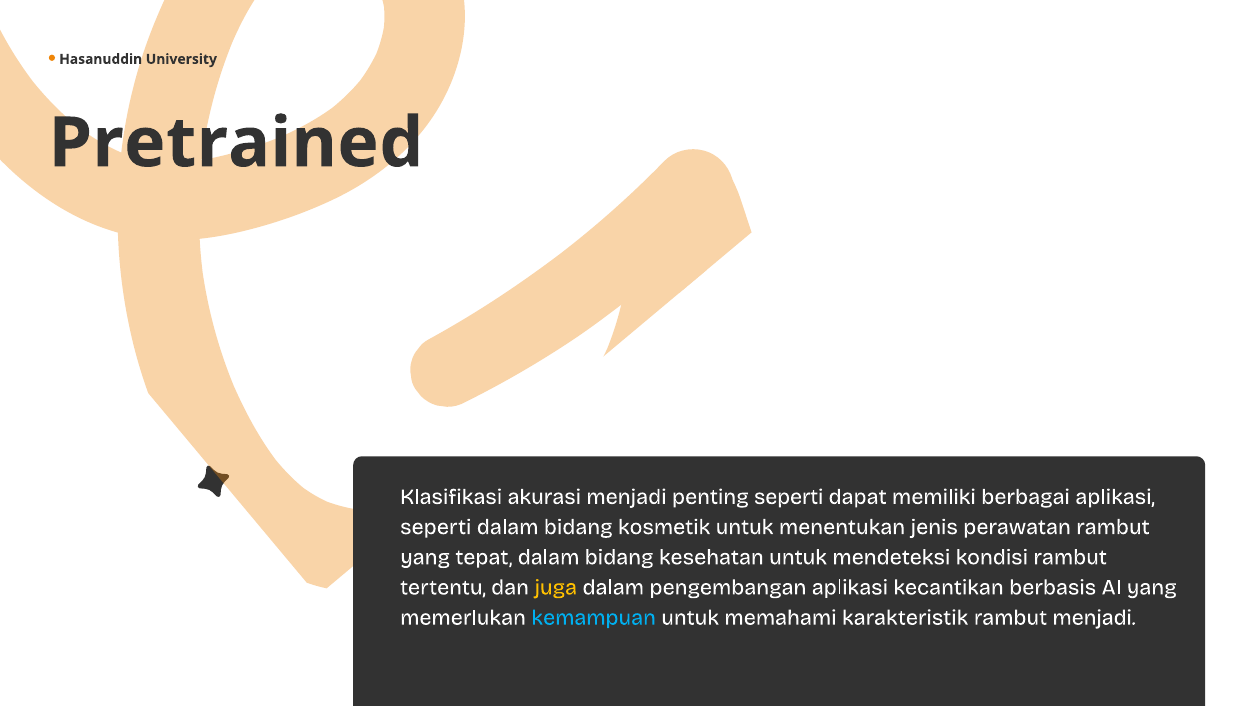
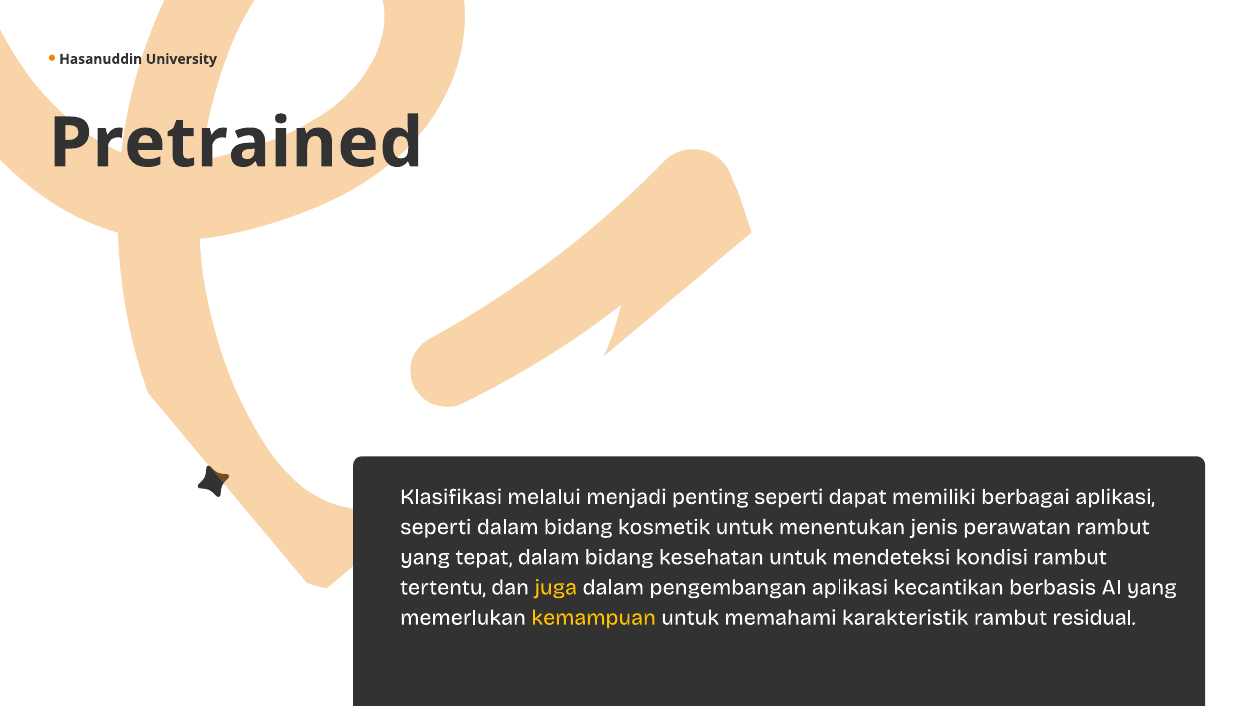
akurasi: akurasi -> melalui
kemampuan colour: light blue -> yellow
rambut menjadi: menjadi -> residual
